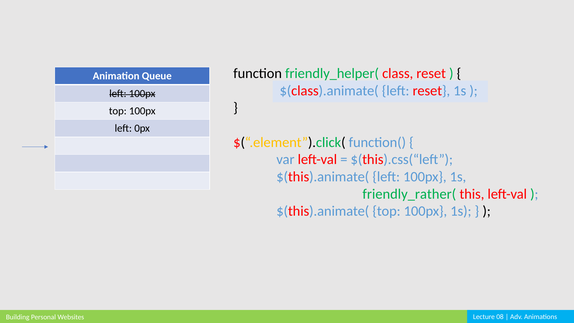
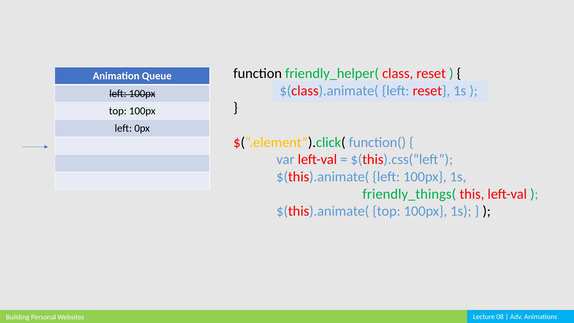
friendly_rather(: friendly_rather( -> friendly_things(
